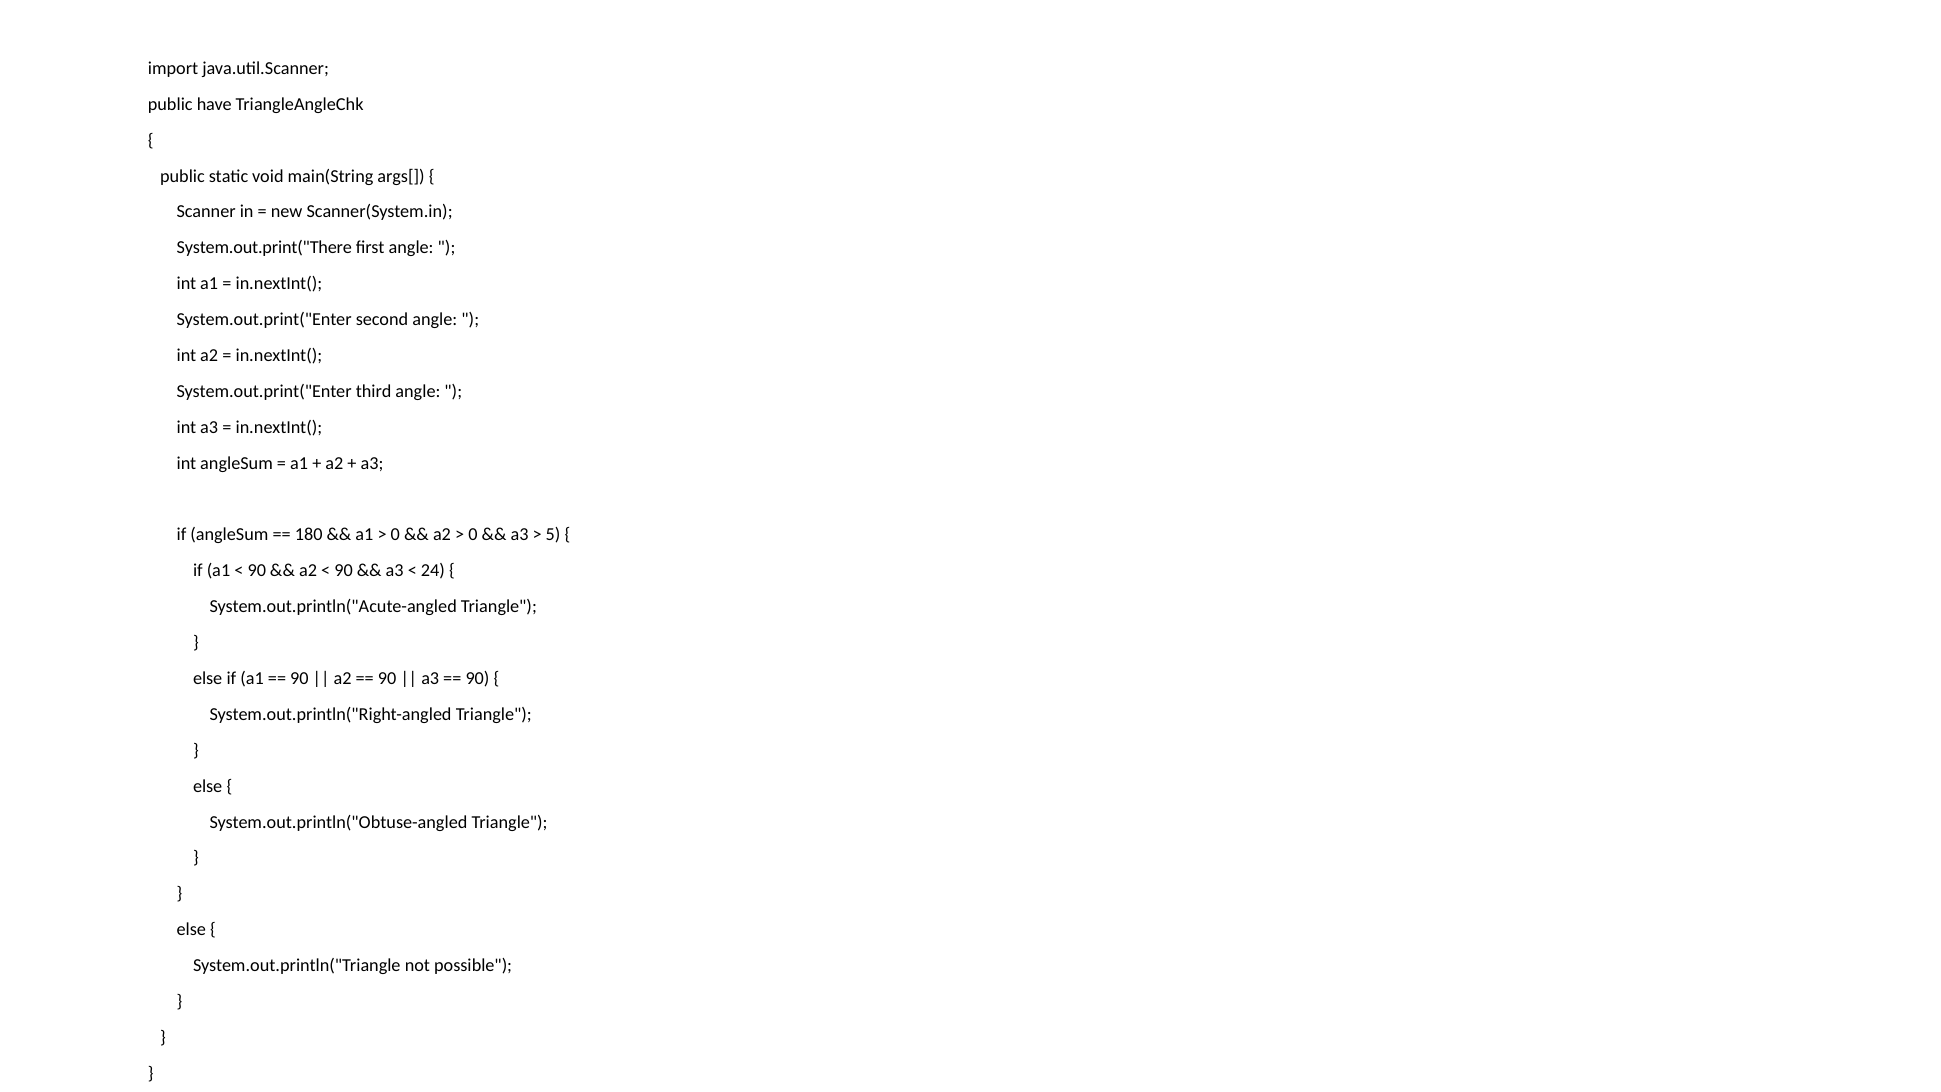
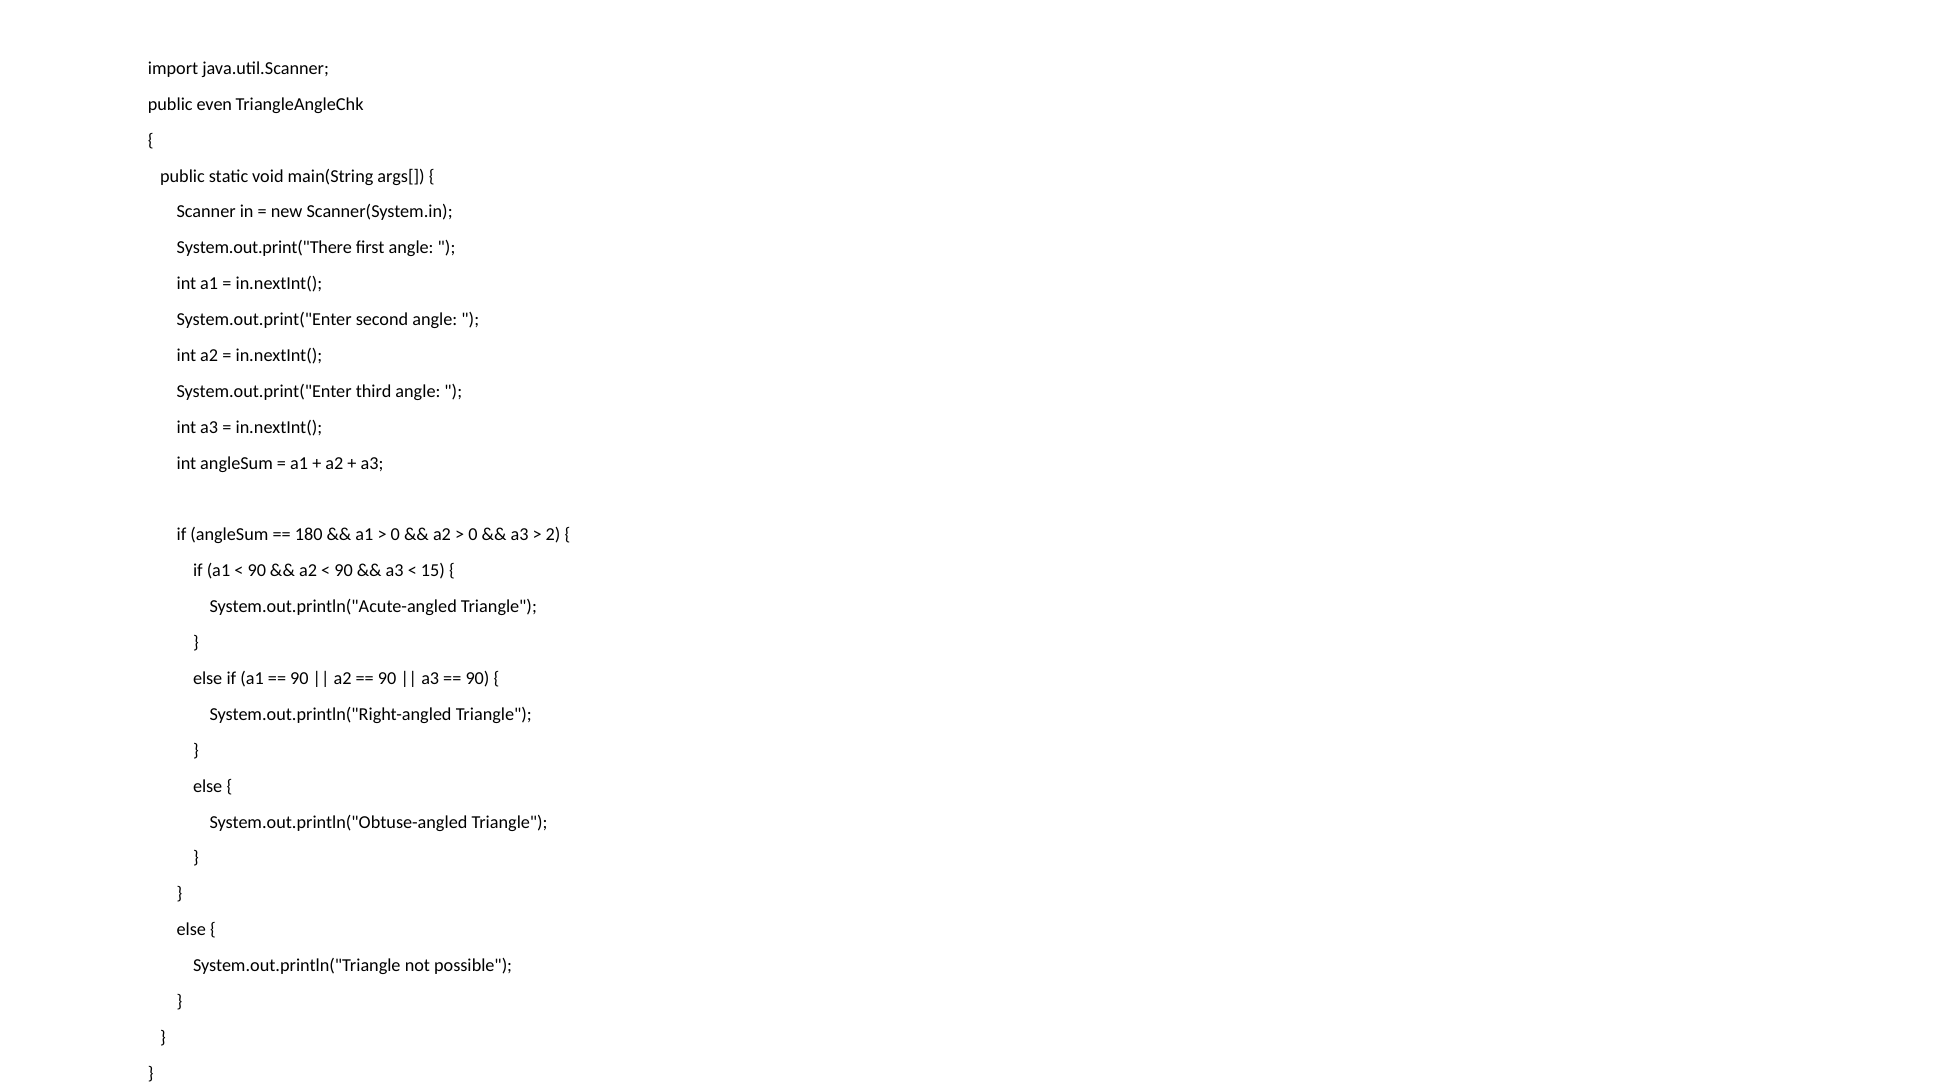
have: have -> even
5: 5 -> 2
24: 24 -> 15
